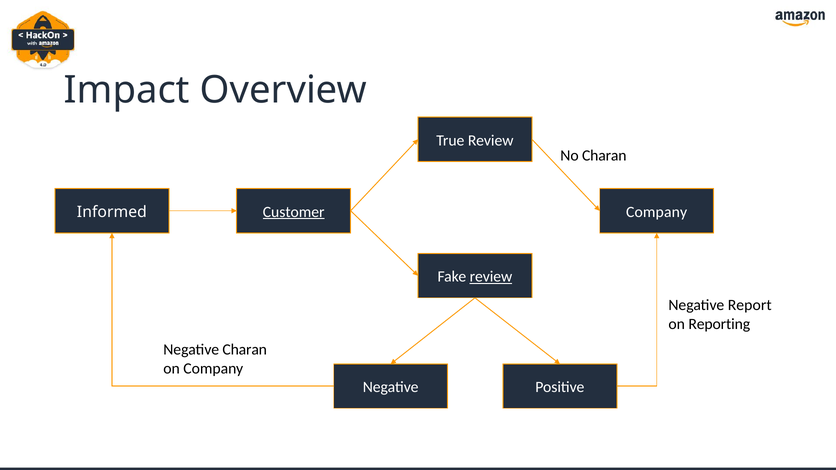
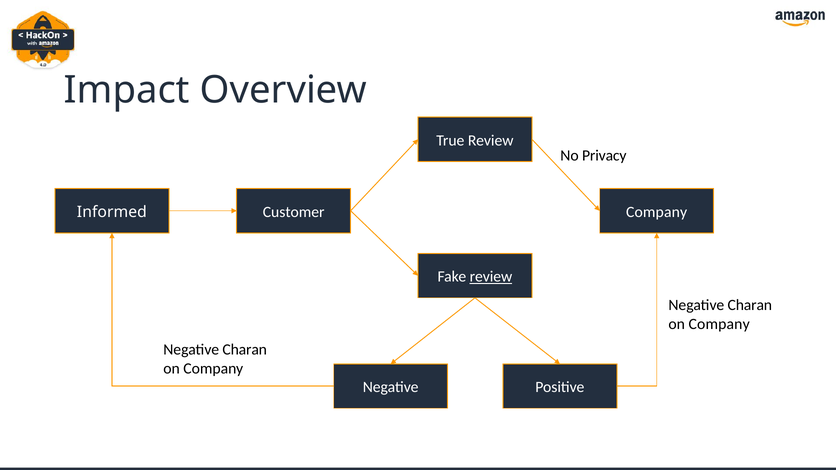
No Charan: Charan -> Privacy
Customer underline: present -> none
Report at (750, 305): Report -> Charan
Reporting at (719, 324): Reporting -> Company
